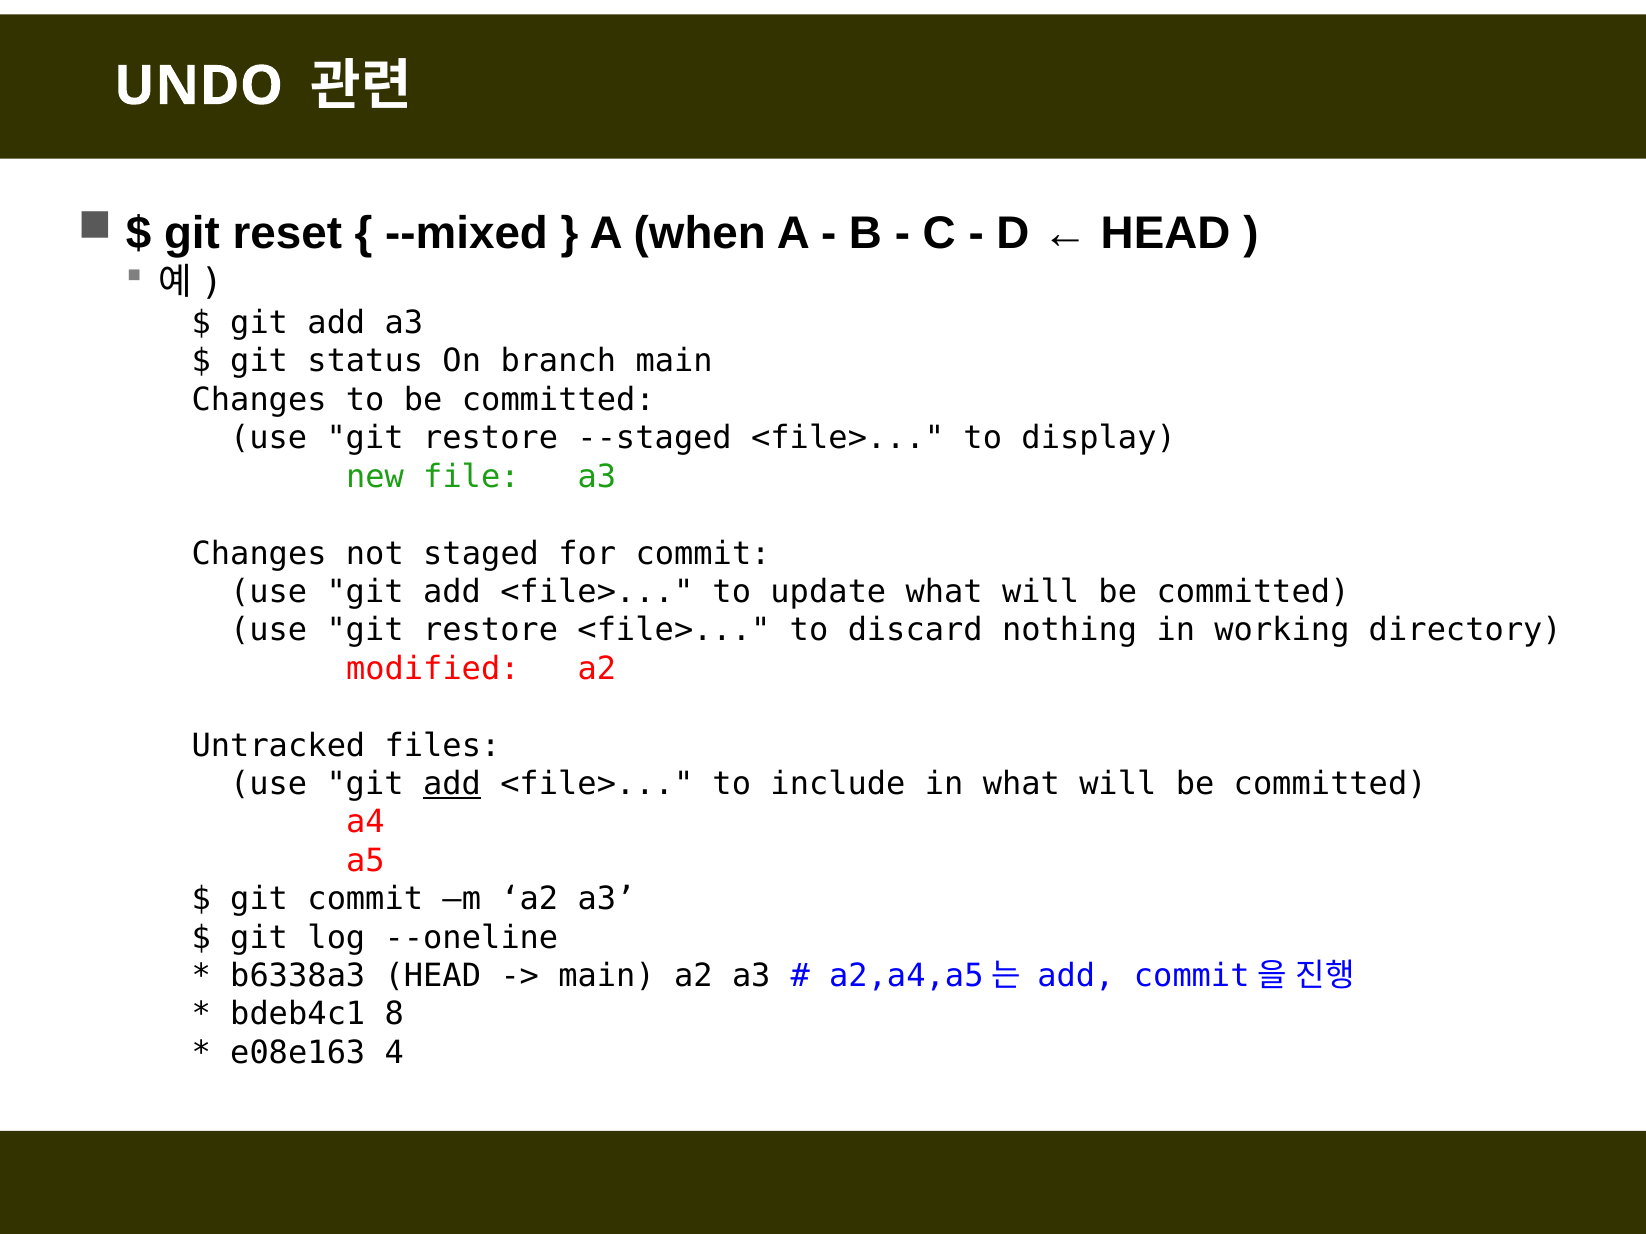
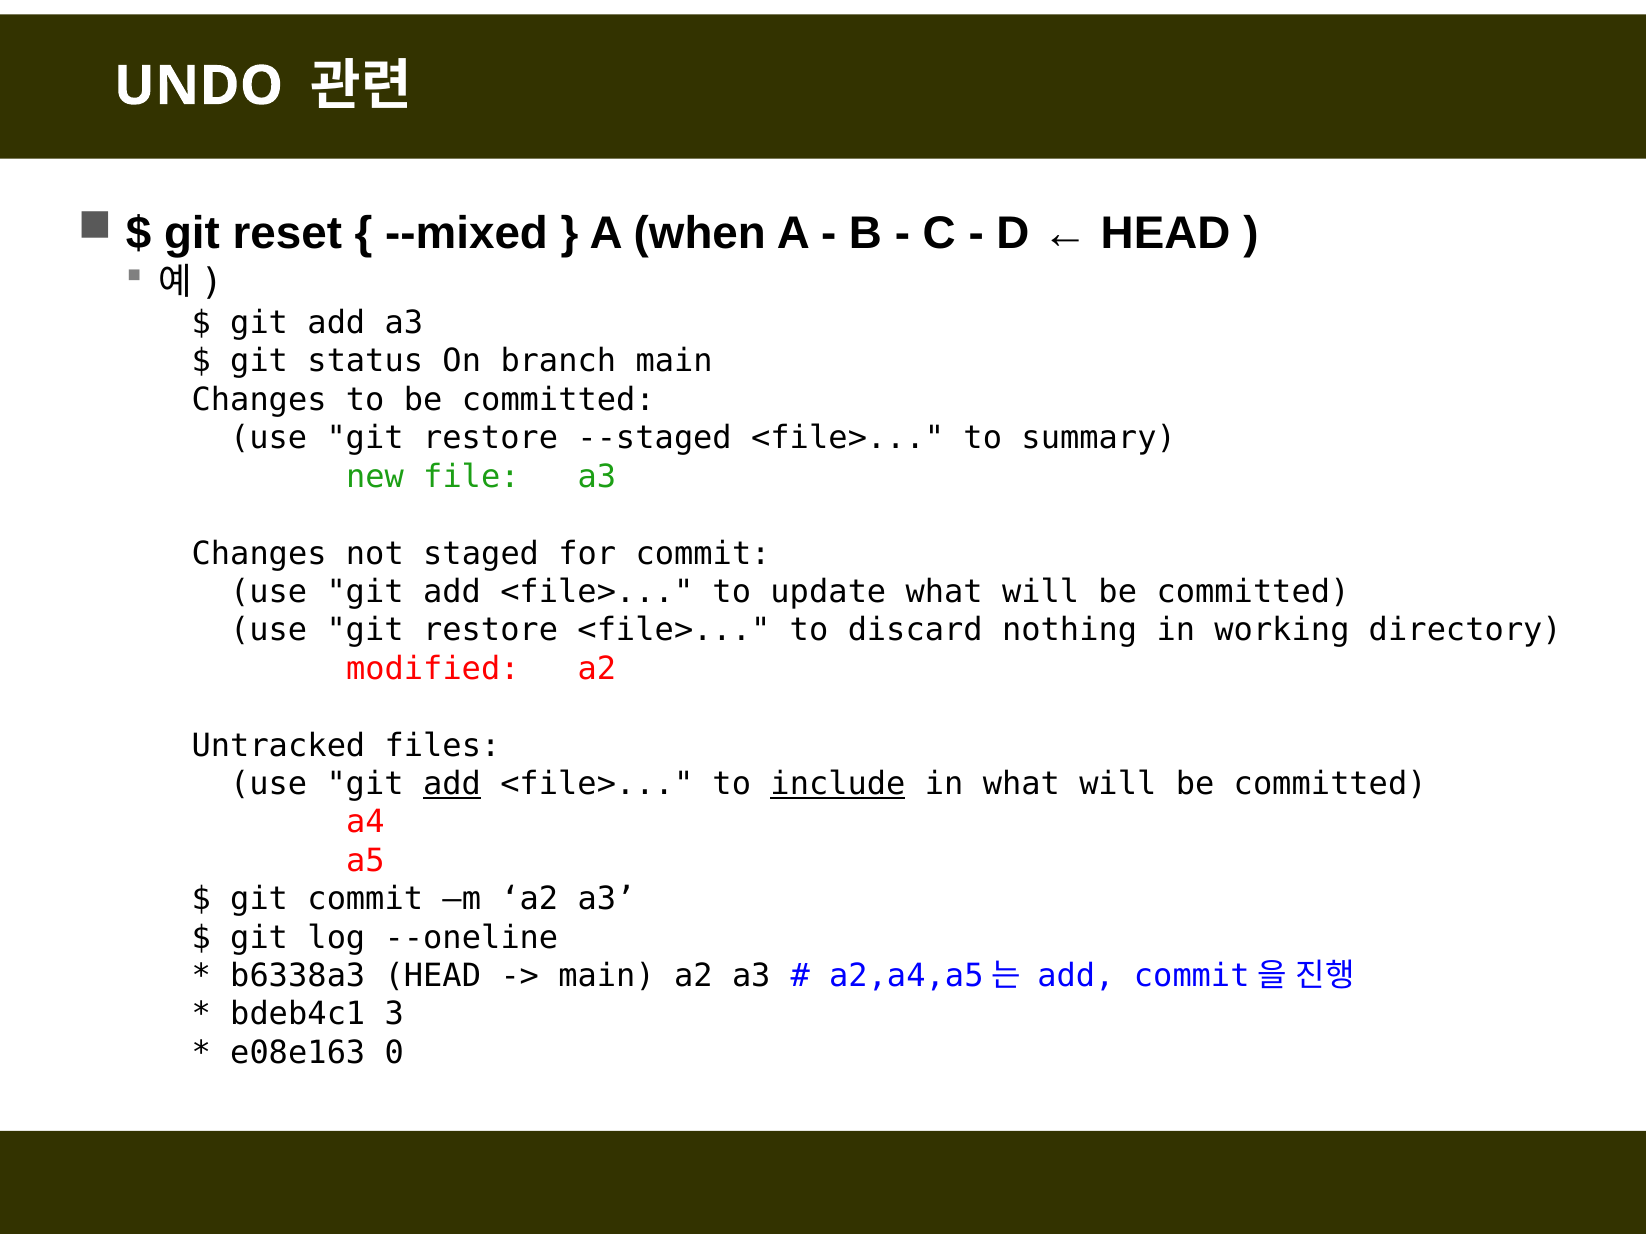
display: display -> summary
include underline: none -> present
8: 8 -> 3
4: 4 -> 0
